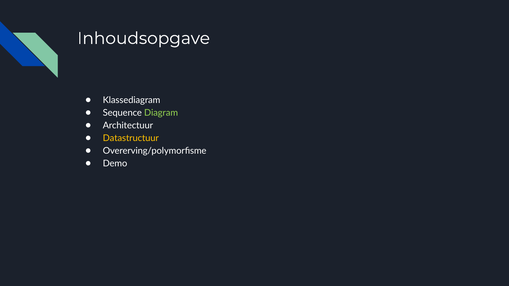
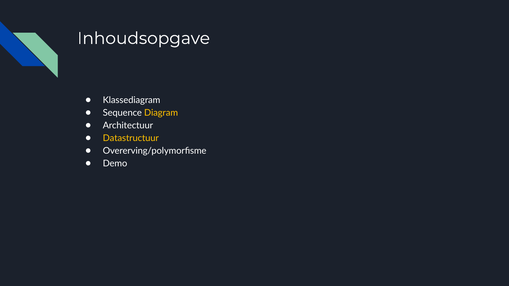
Diagram colour: light green -> yellow
